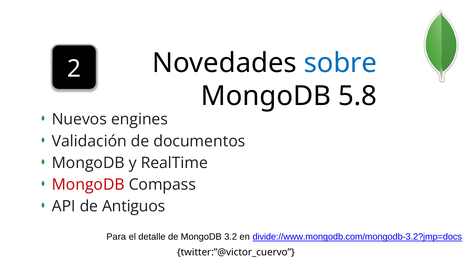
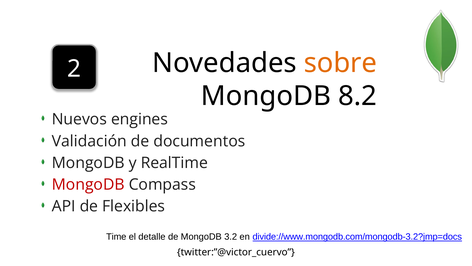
sobre colour: blue -> orange
5.8: 5.8 -> 8.2
Antiguos: Antiguos -> Flexibles
Para: Para -> Time
